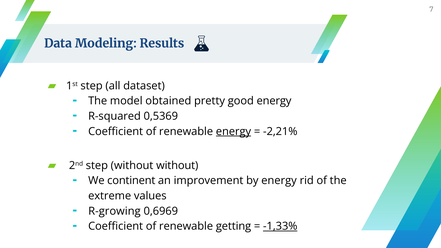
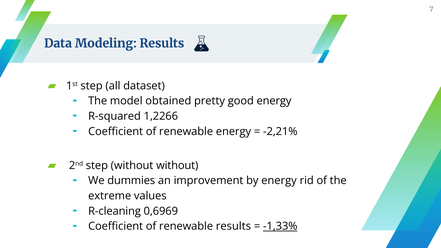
0,5369: 0,5369 -> 1,2266
energy at (233, 131) underline: present -> none
continent: continent -> dummies
R-growing: R-growing -> R-cleaning
renewable getting: getting -> results
